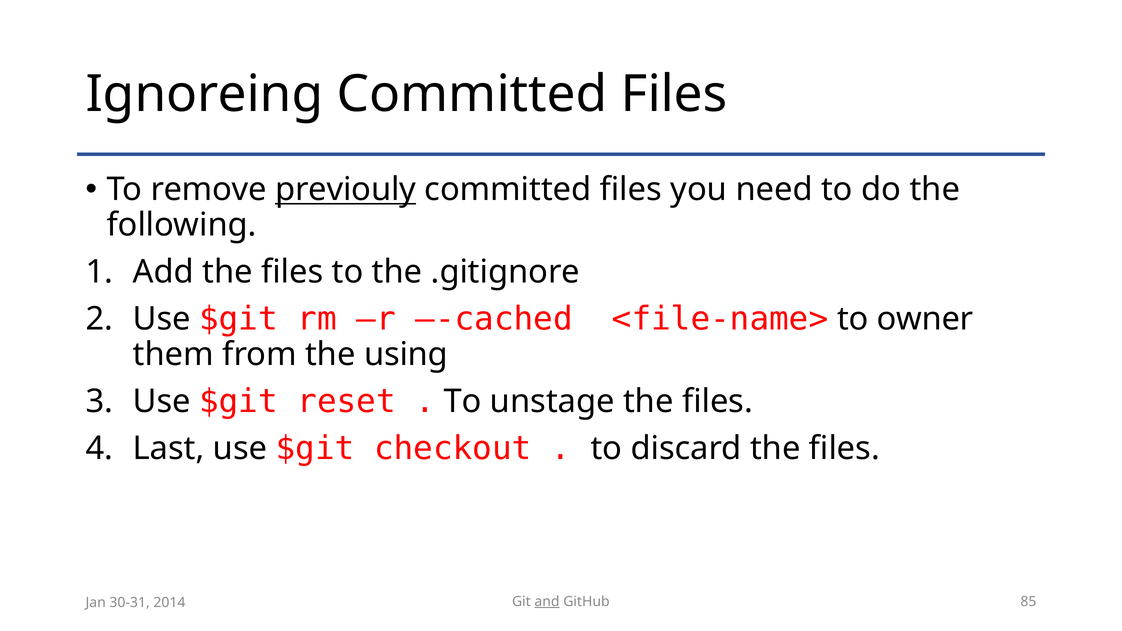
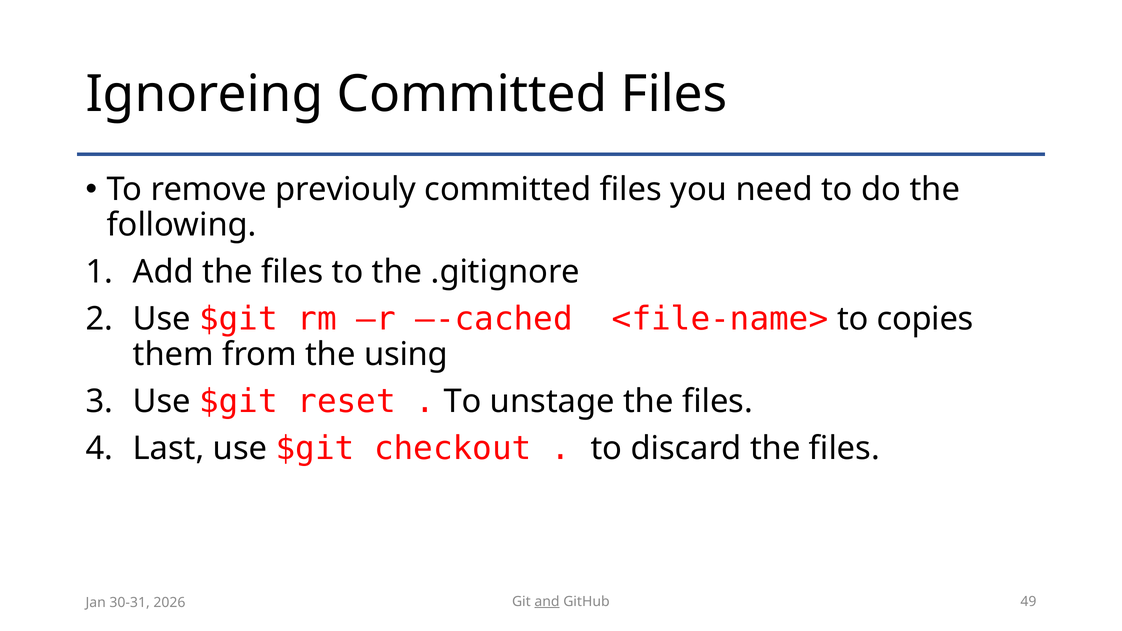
previouly underline: present -> none
owner: owner -> copies
85: 85 -> 49
2014: 2014 -> 2026
